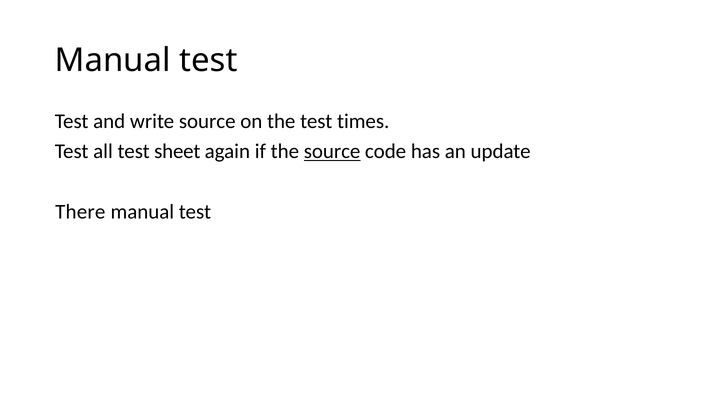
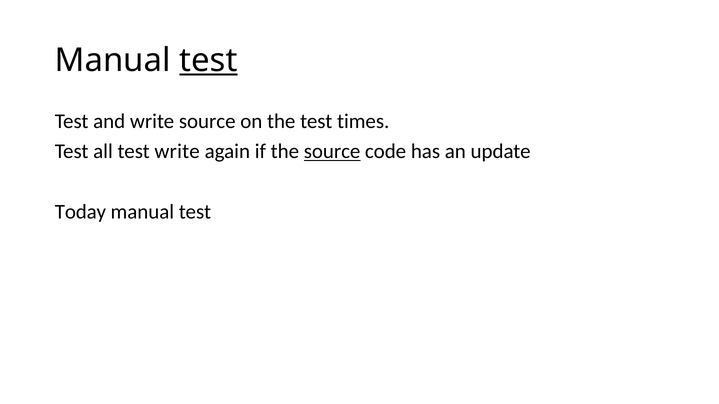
test at (208, 60) underline: none -> present
test sheet: sheet -> write
There: There -> Today
